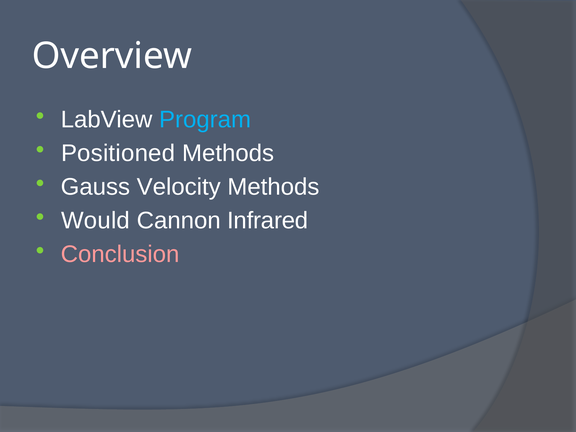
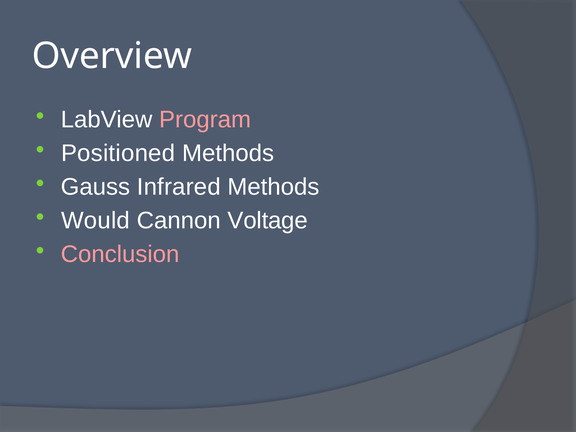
Program colour: light blue -> pink
Velocity: Velocity -> Infrared
Infrared: Infrared -> Voltage
